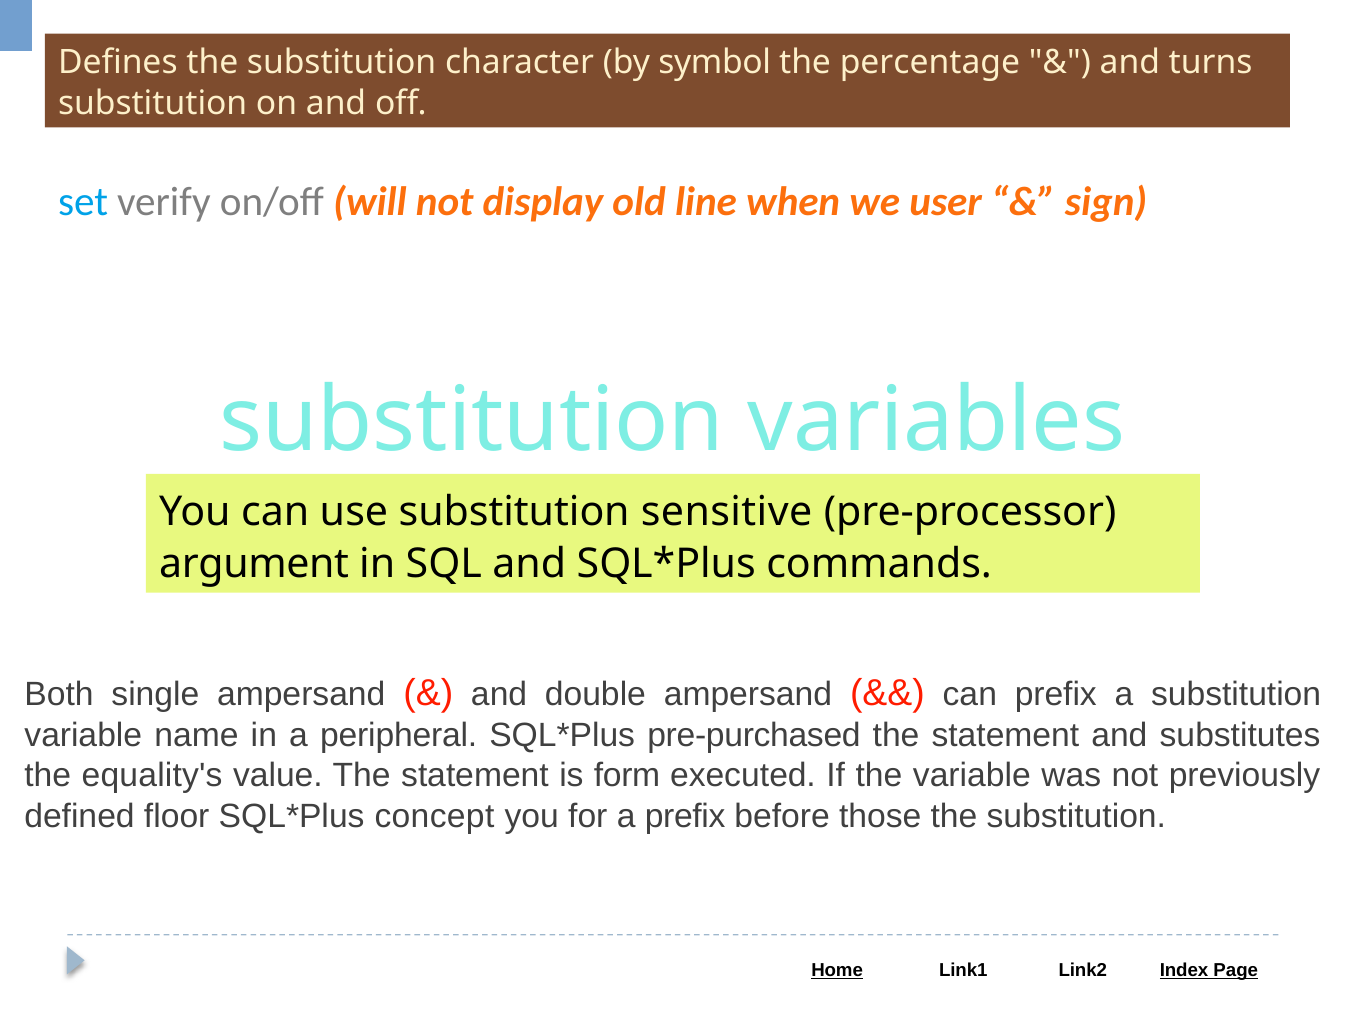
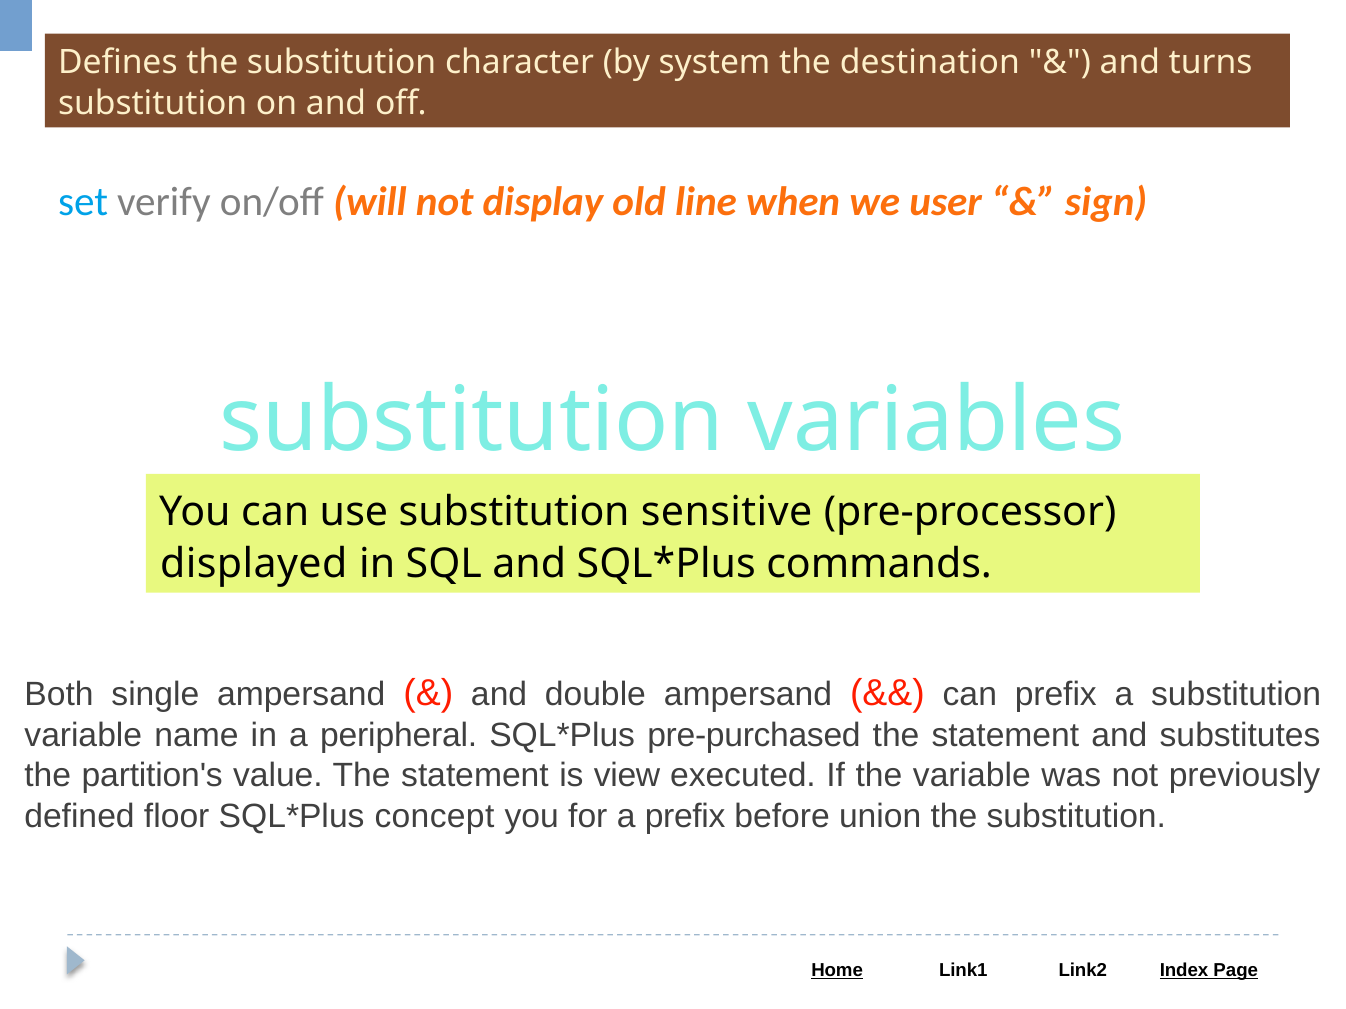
symbol: symbol -> system
percentage: percentage -> destination
argument: argument -> displayed
equality's: equality's -> partition's
form: form -> view
those: those -> union
